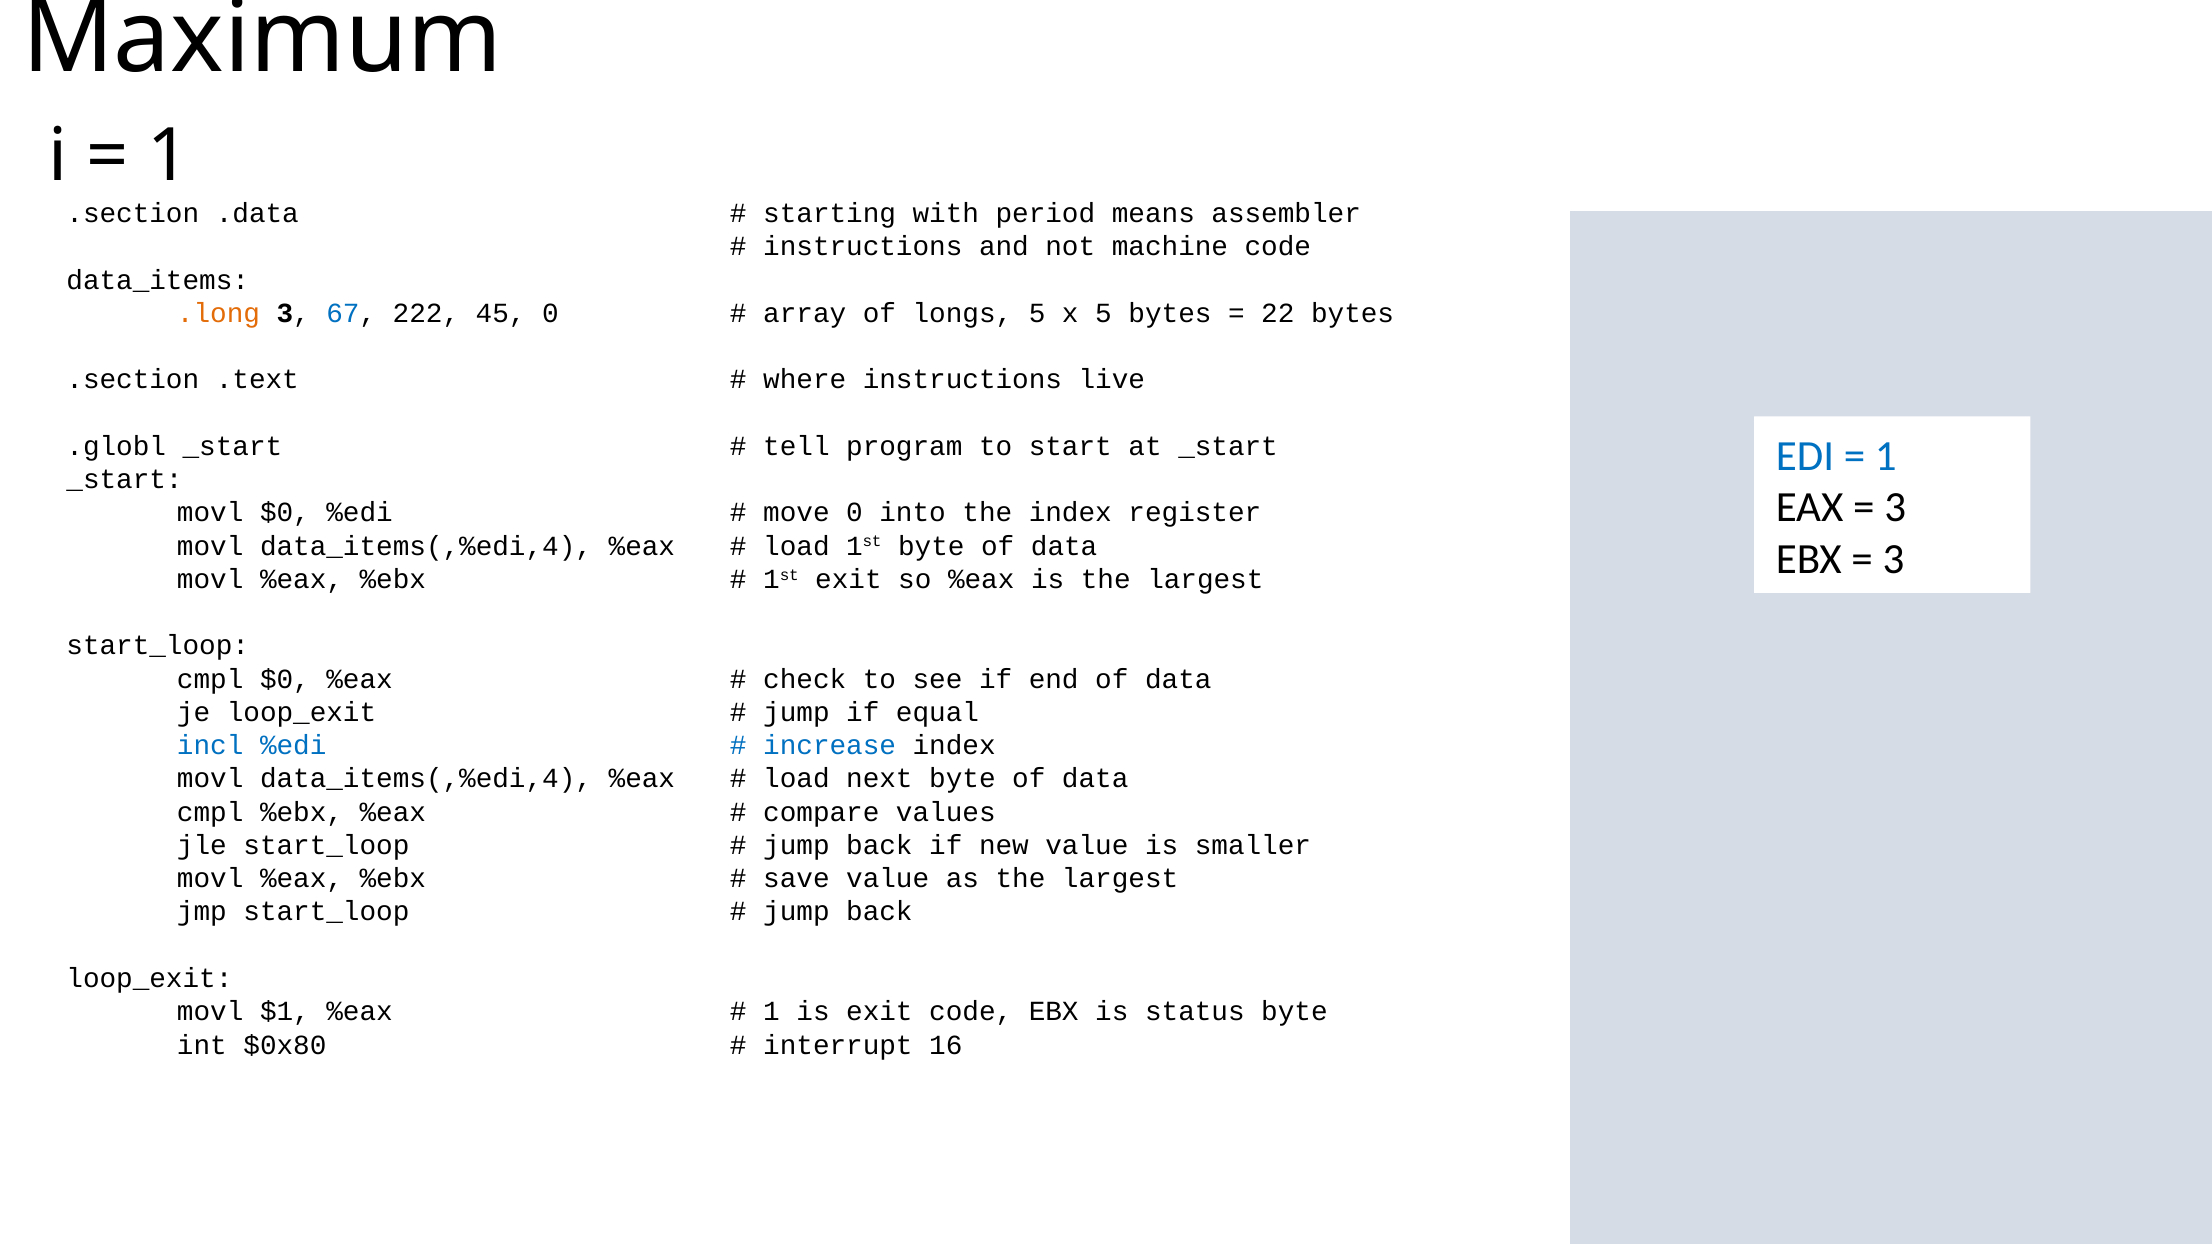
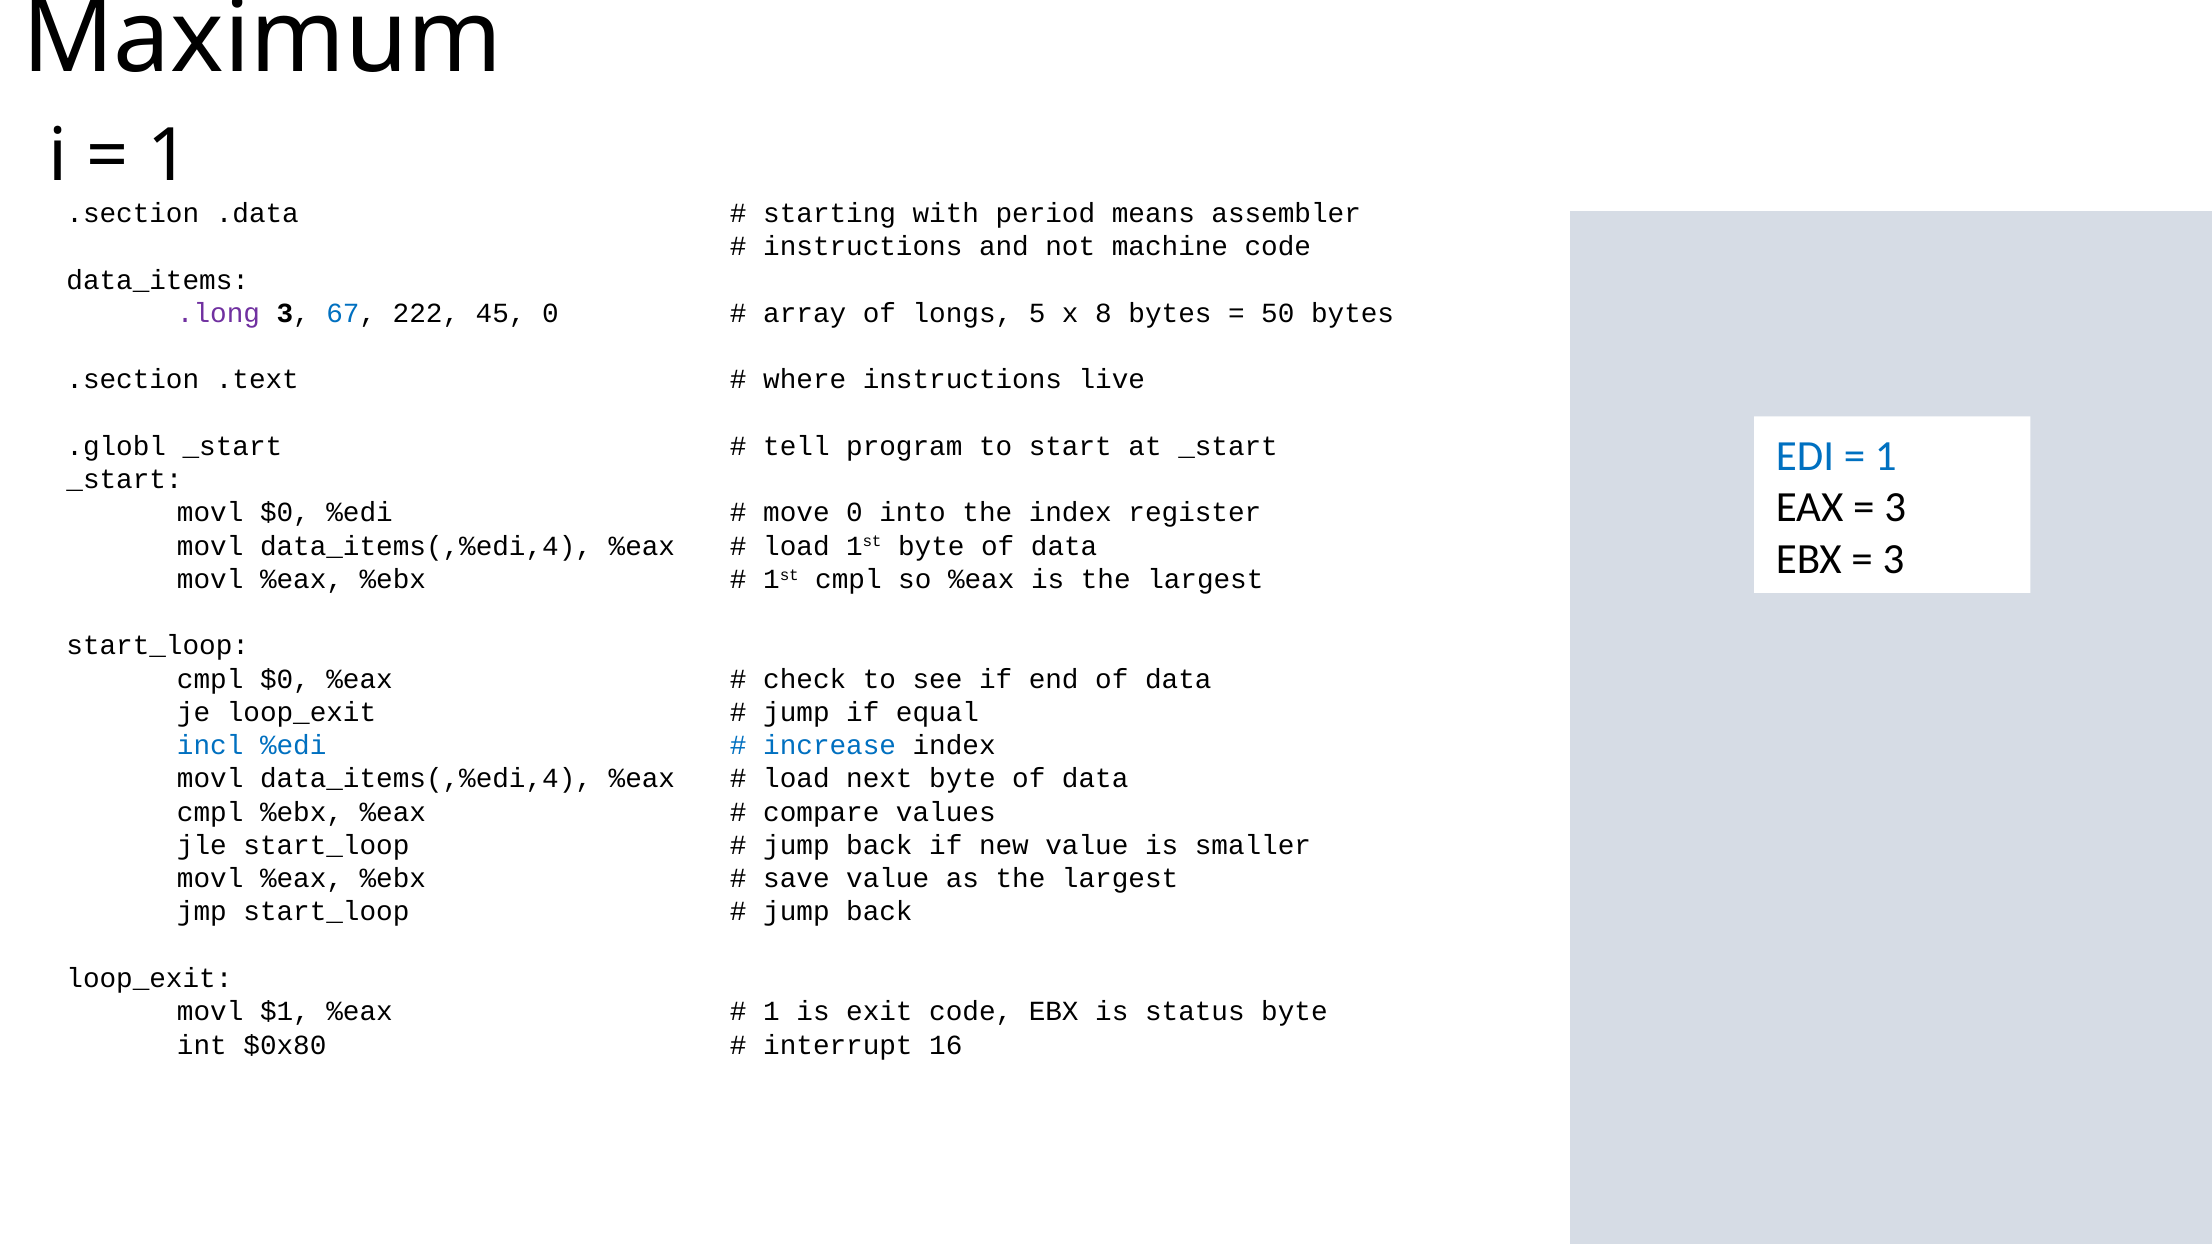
.long colour: orange -> purple
x 5: 5 -> 8
22: 22 -> 50
1st exit: exit -> cmpl
